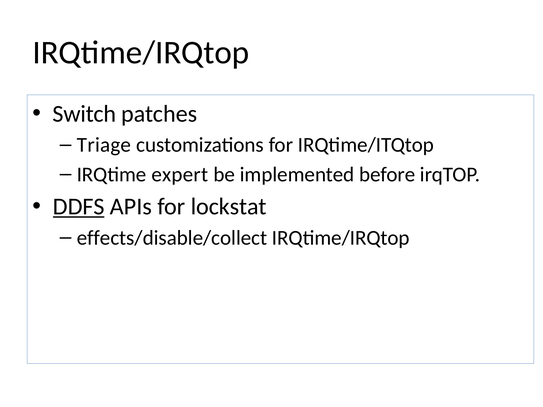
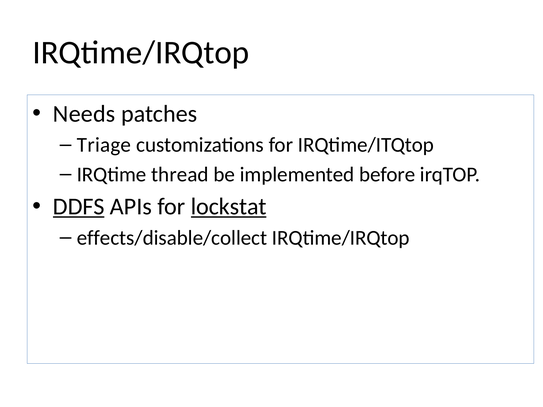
Switch: Switch -> Needs
expert: expert -> thread
lockstat underline: none -> present
